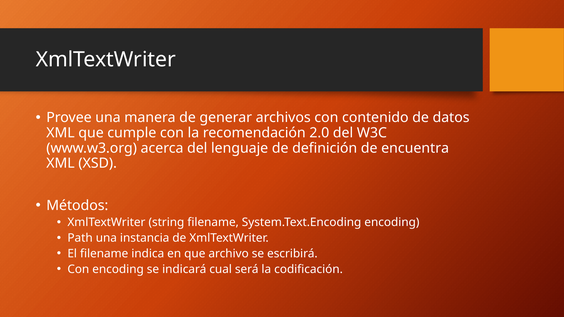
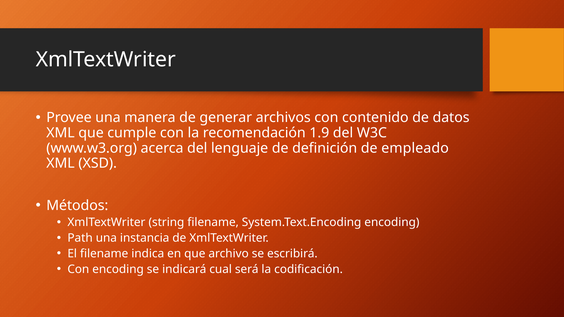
2.0: 2.0 -> 1.9
encuentra: encuentra -> empleado
